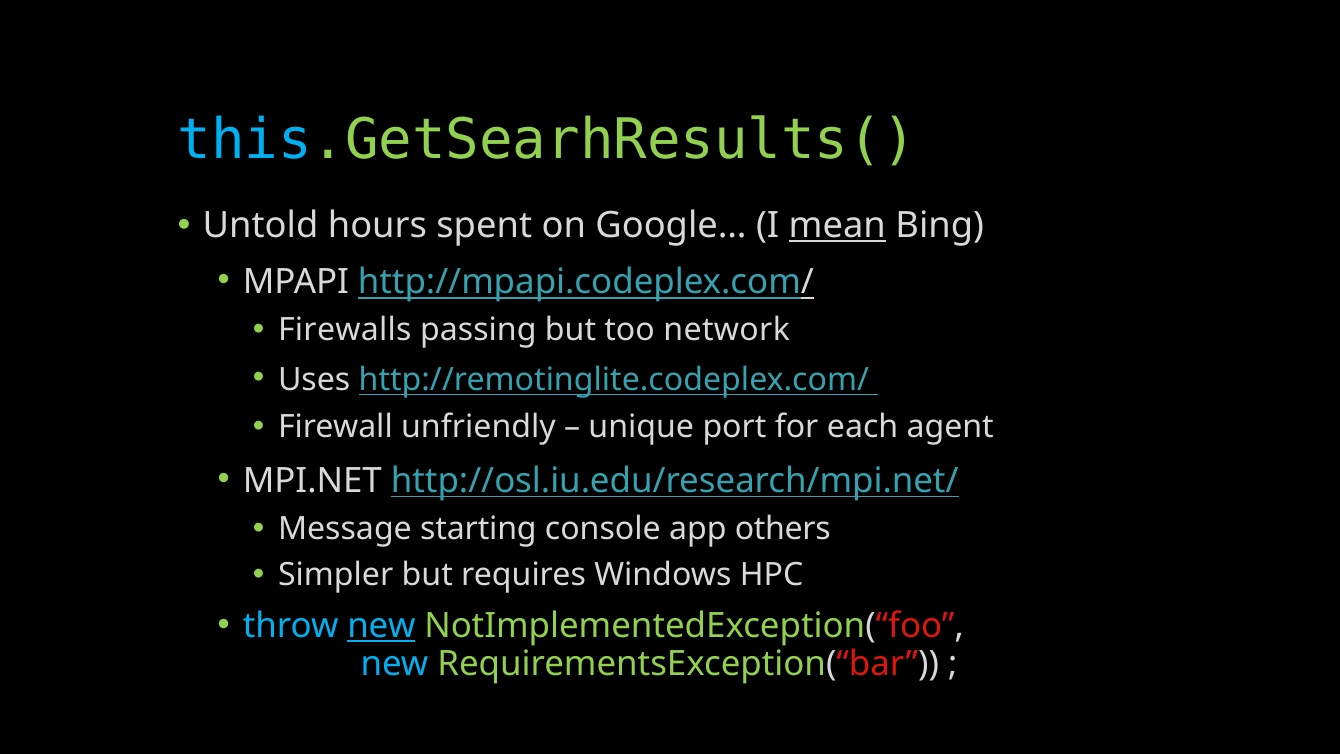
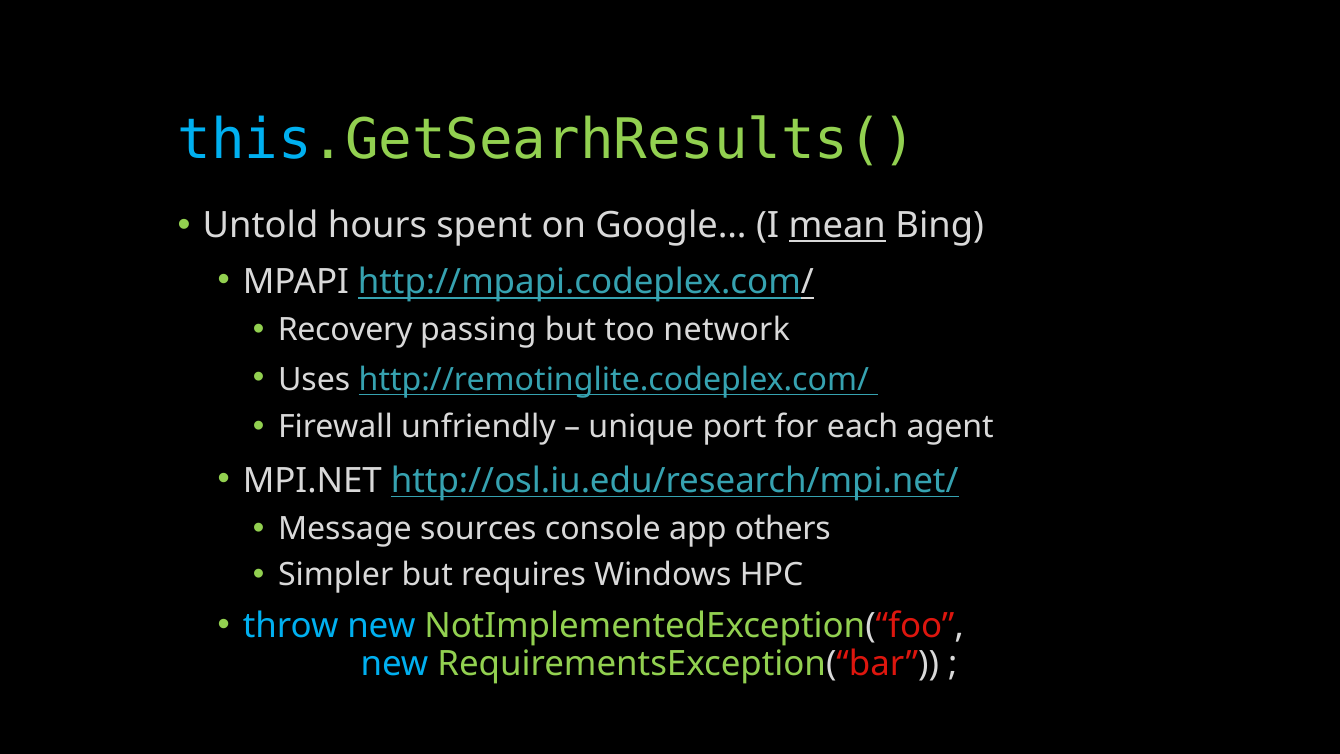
Firewalls: Firewalls -> Recovery
starting: starting -> sources
new at (381, 626) underline: present -> none
